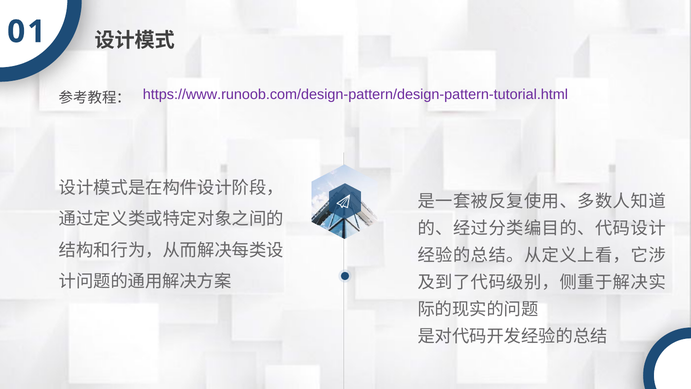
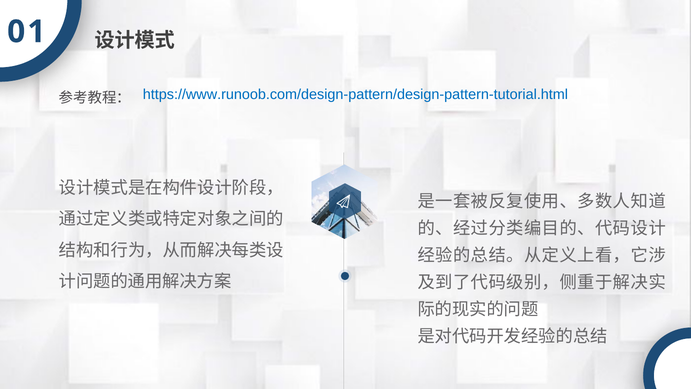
https://www.runoob.com/design-pattern/design-pattern-tutorial.html colour: purple -> blue
